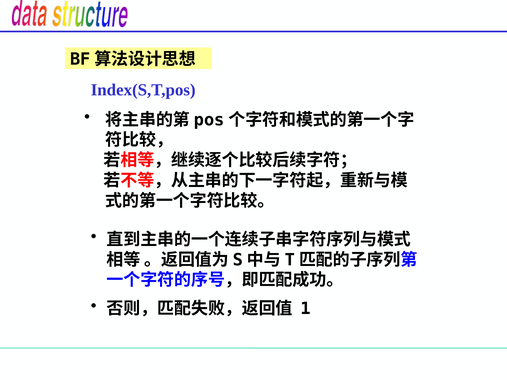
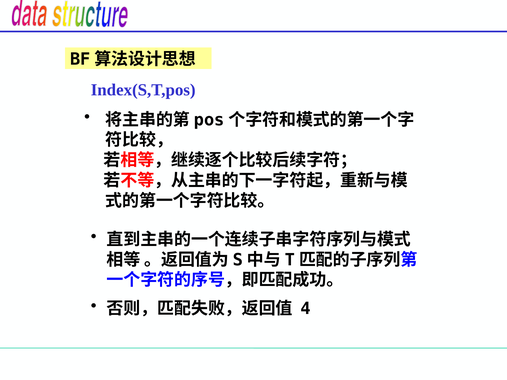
1: 1 -> 4
